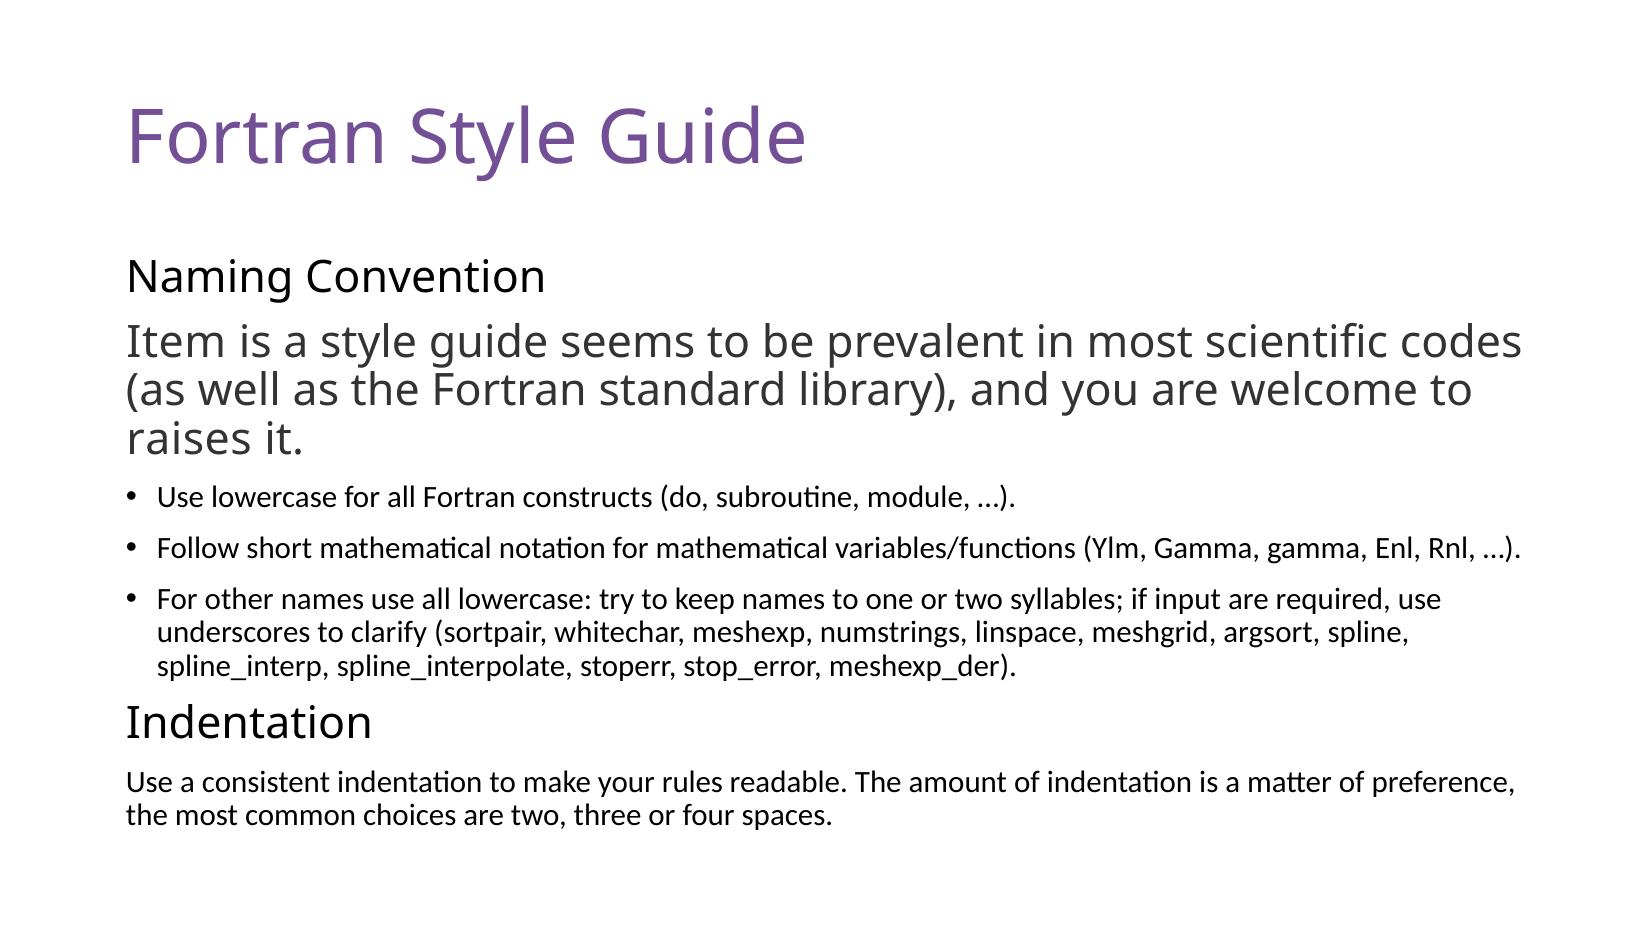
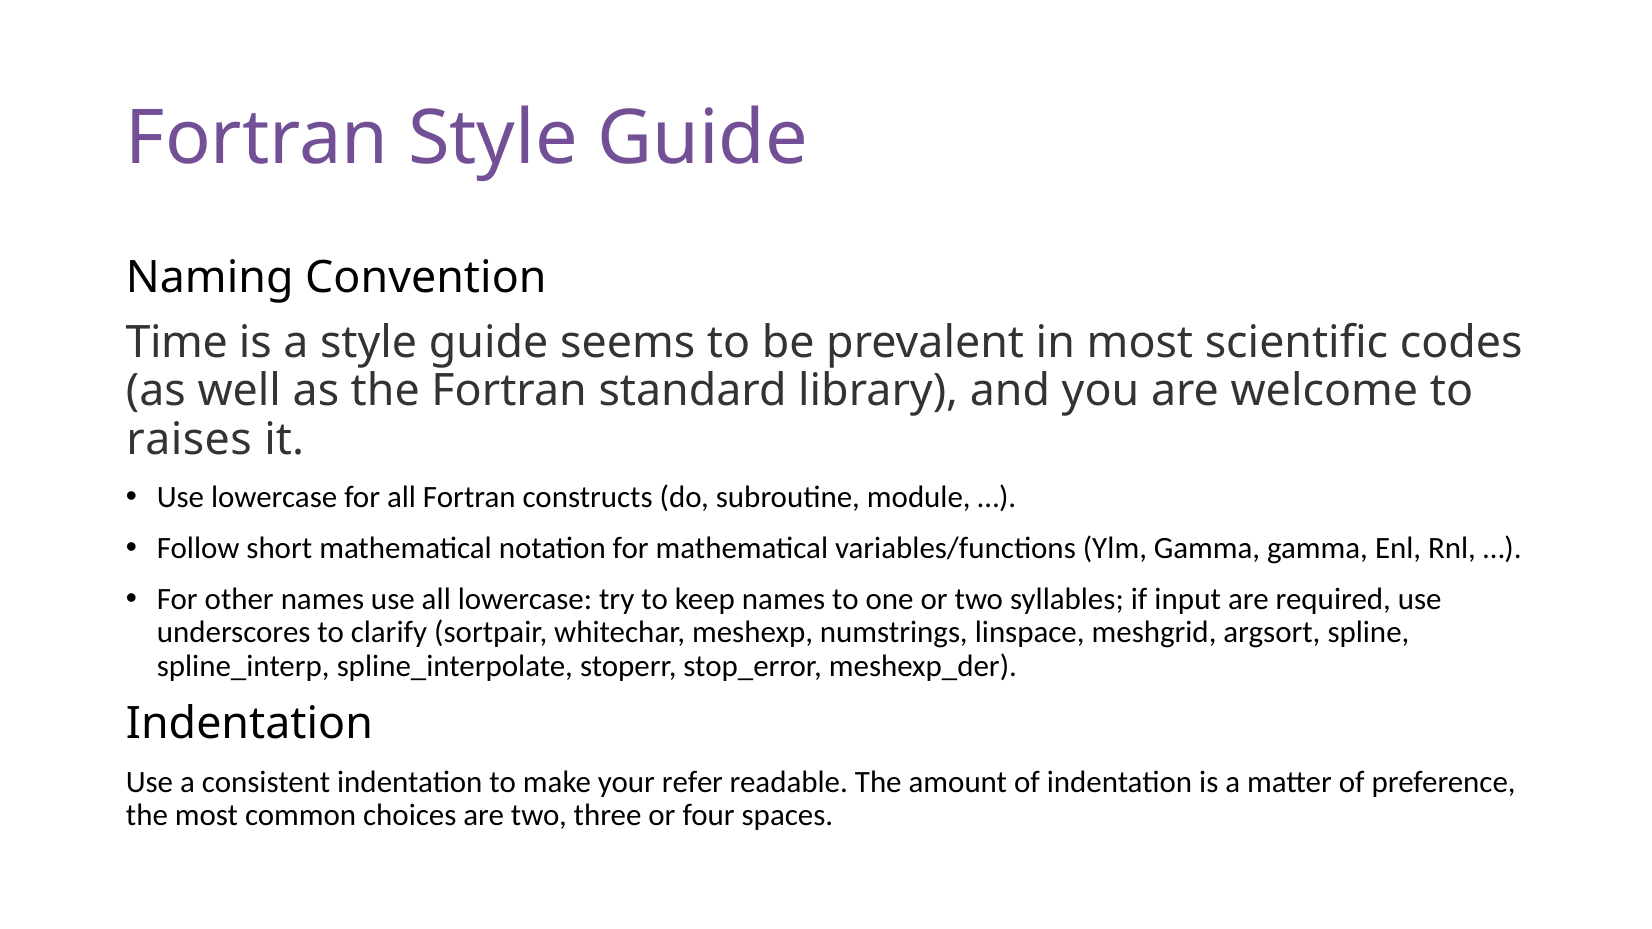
Item: Item -> Time
rules: rules -> refer
